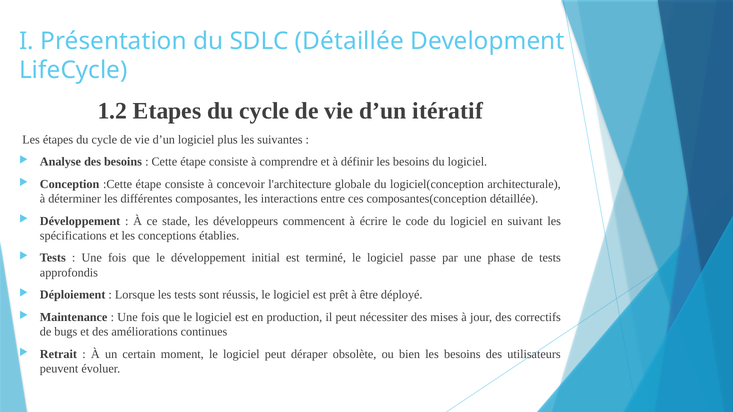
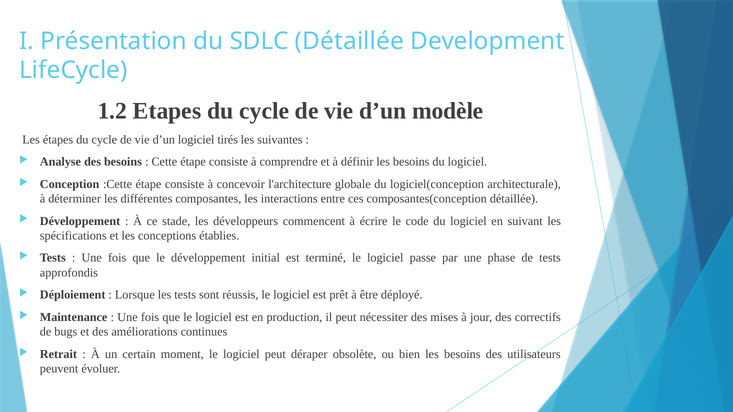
itératif: itératif -> modèle
plus: plus -> tirés
